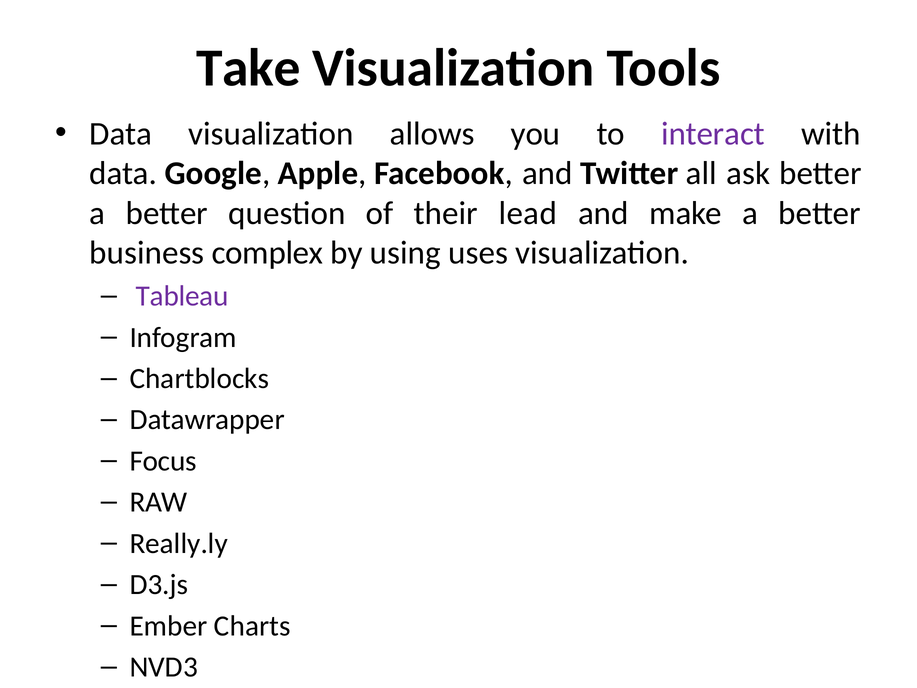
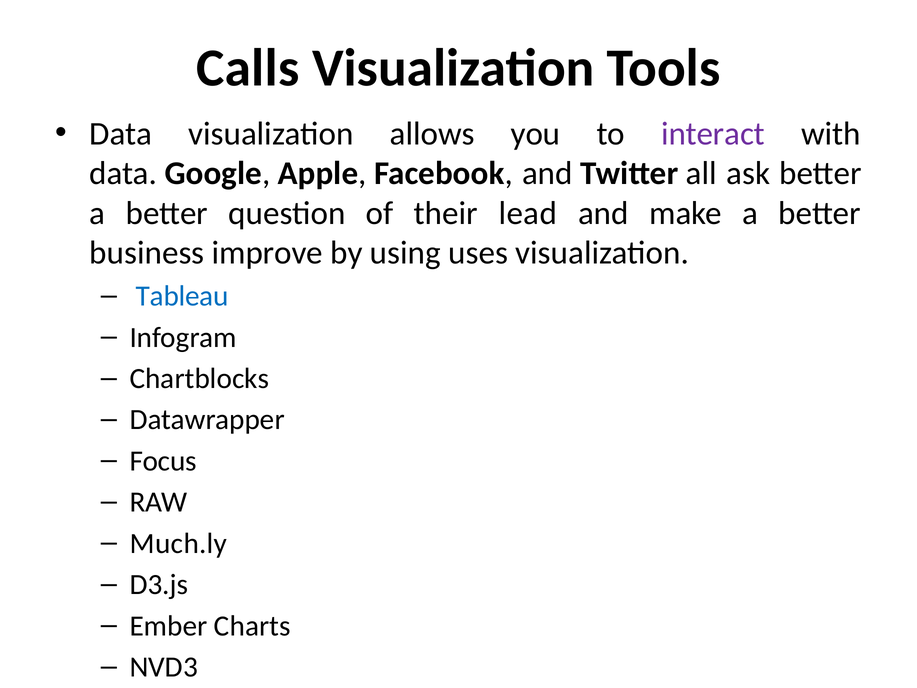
Take: Take -> Calls
complex: complex -> improve
Tableau colour: purple -> blue
Really.ly: Really.ly -> Much.ly
